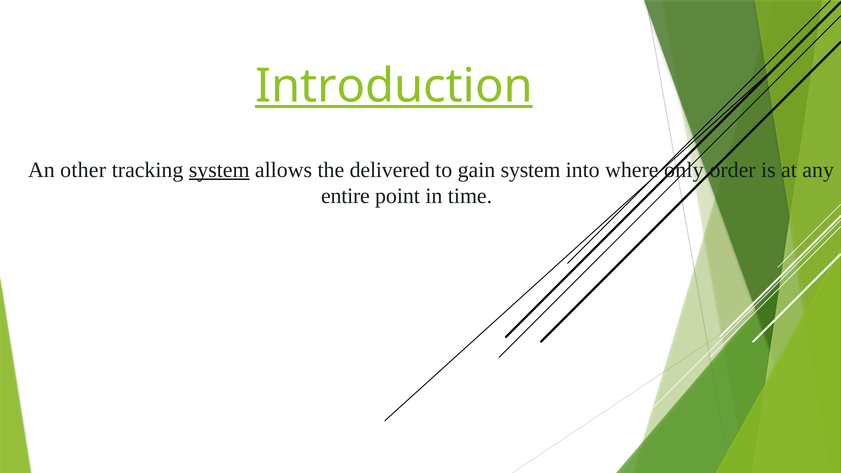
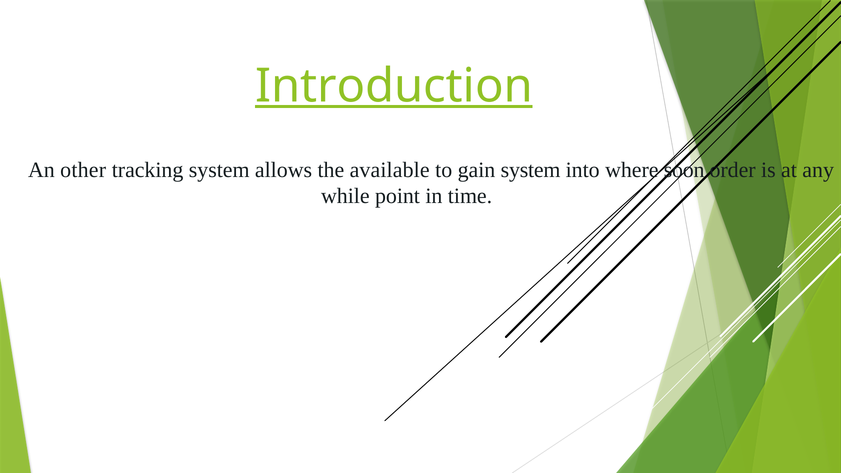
system at (219, 170) underline: present -> none
delivered: delivered -> available
only: only -> soon
entire: entire -> while
